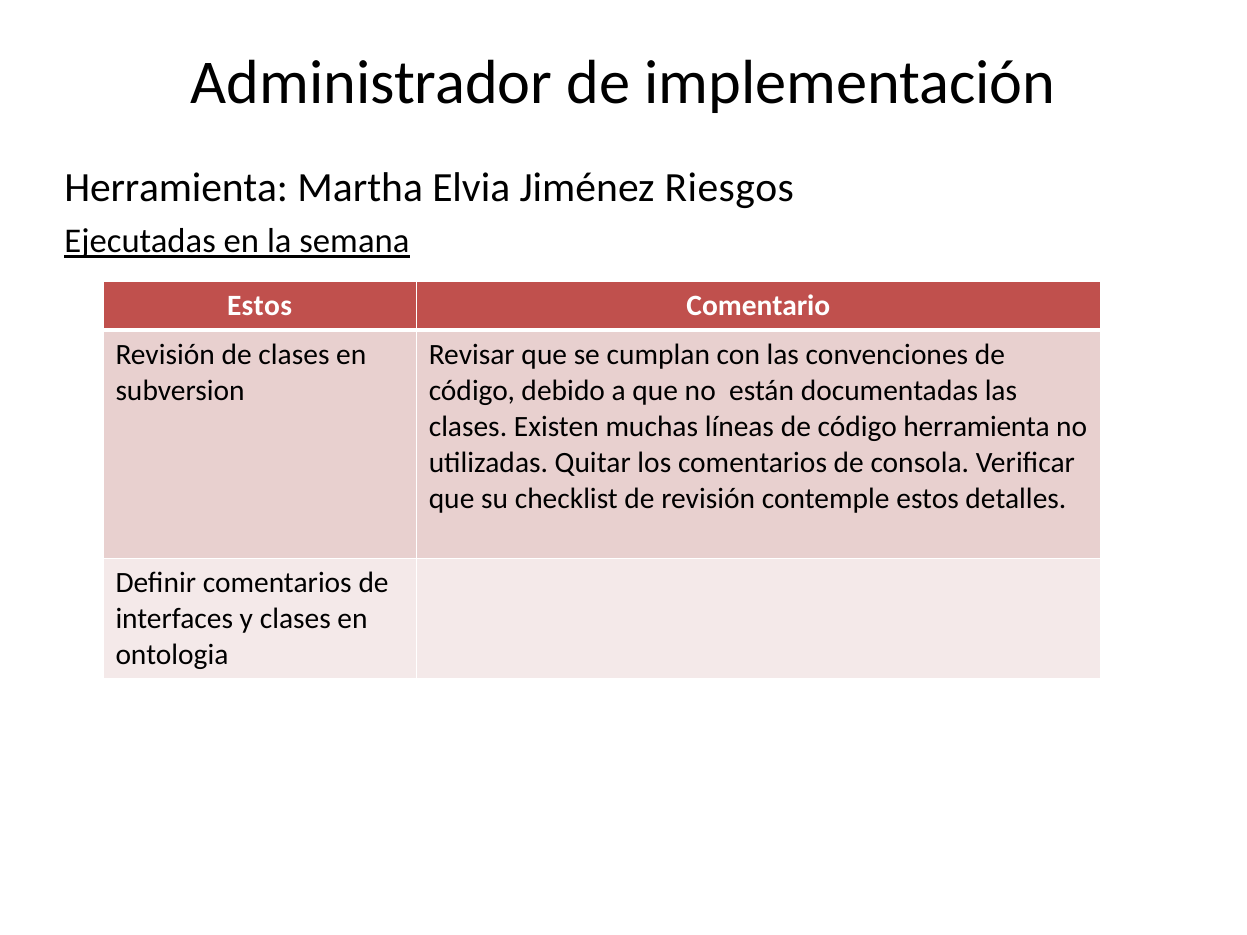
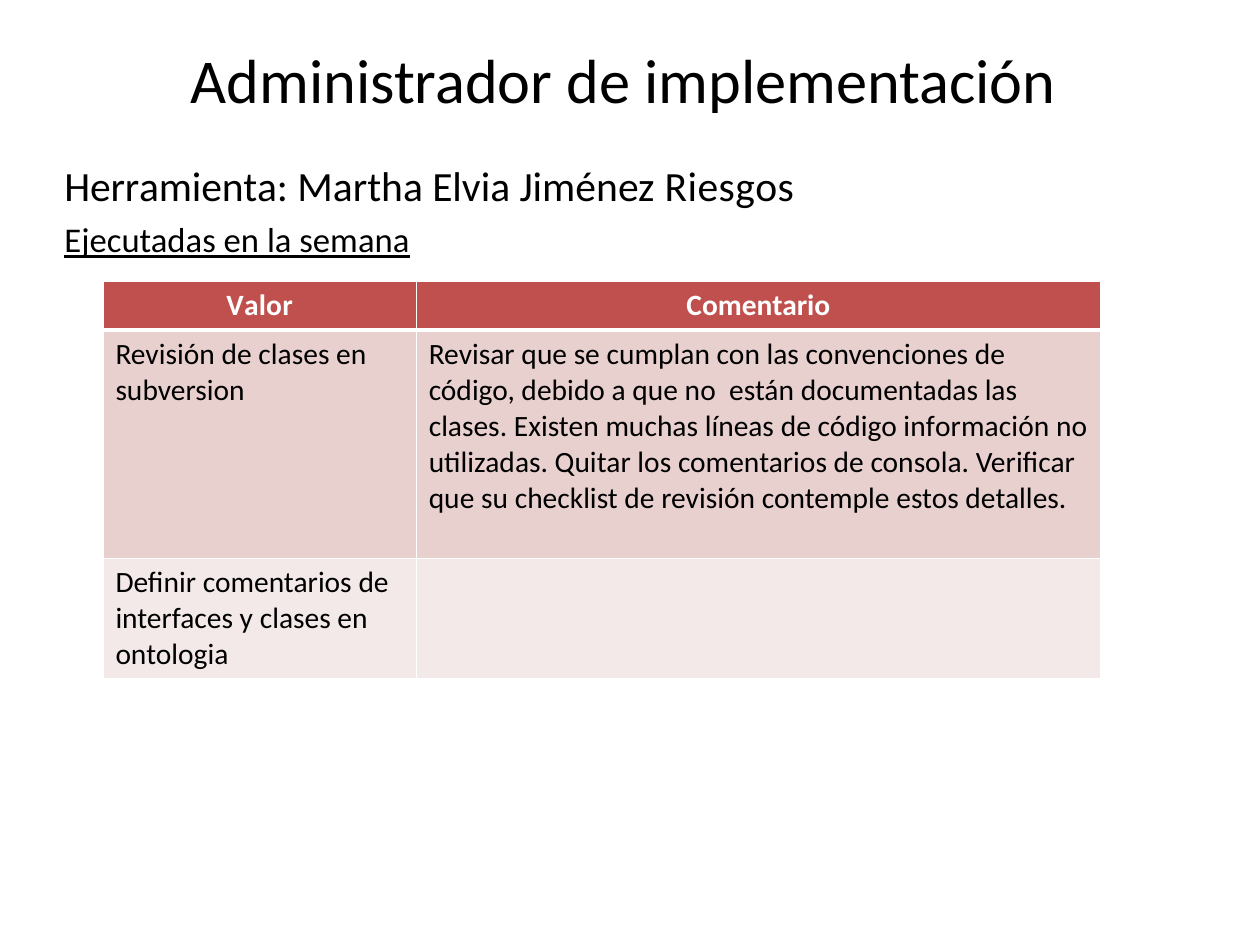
Estos at (260, 306): Estos -> Valor
código herramienta: herramienta -> información
